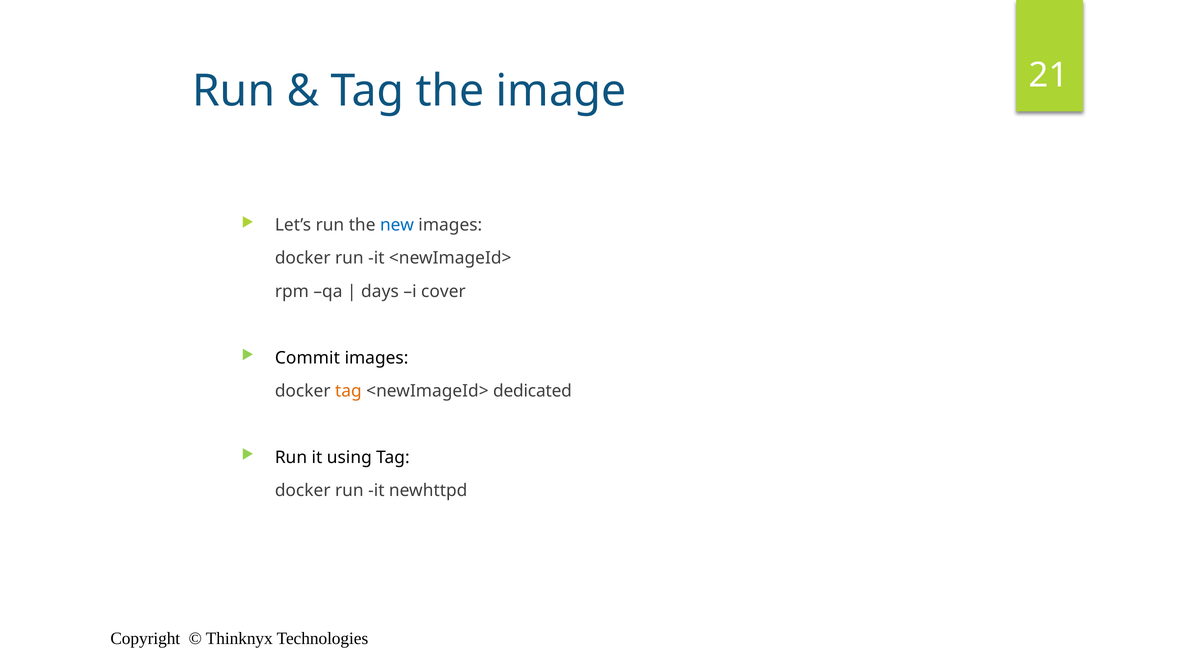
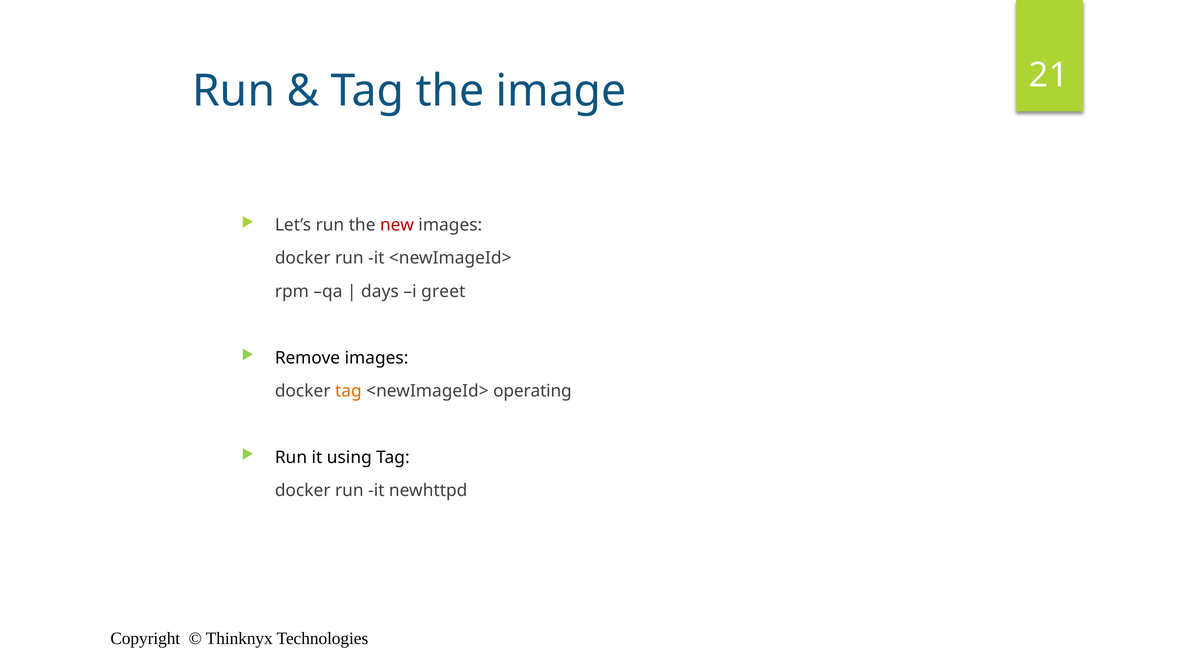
new colour: blue -> red
cover: cover -> greet
Commit: Commit -> Remove
dedicated: dedicated -> operating
